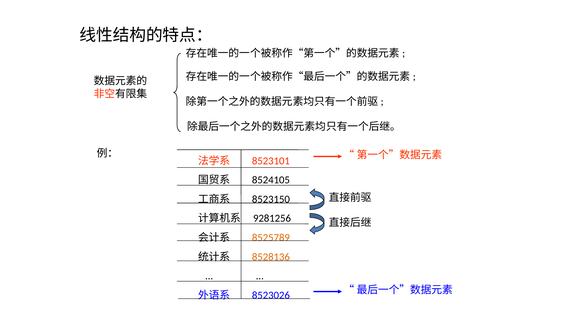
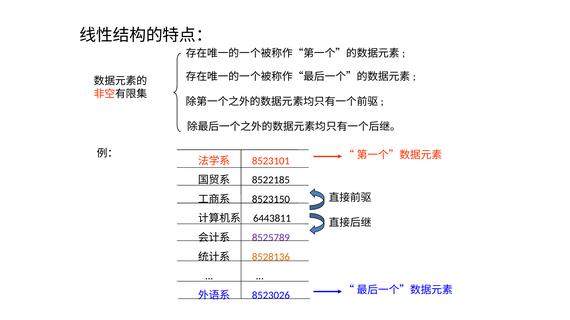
8524105: 8524105 -> 8522185
9281256: 9281256 -> 6443811
8525789 colour: orange -> purple
